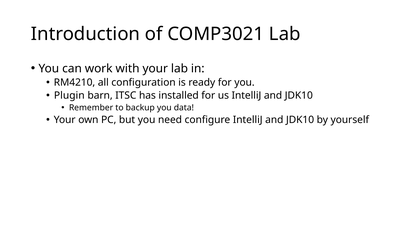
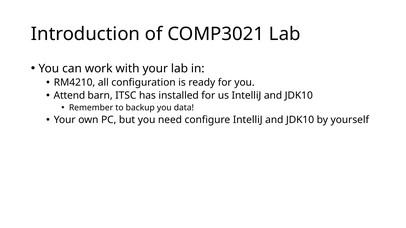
Plugin: Plugin -> Attend
